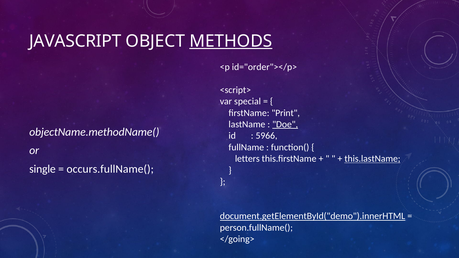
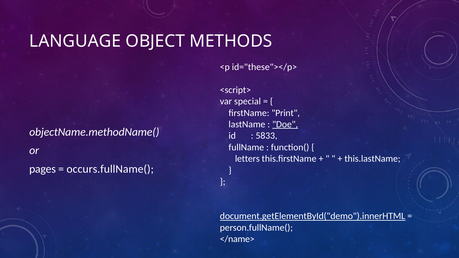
JAVASCRIPT: JAVASCRIPT -> LANGUAGE
METHODS underline: present -> none
id="order"></p>: id="order"></p> -> id="these"></p>
5966: 5966 -> 5833
this.lastName underline: present -> none
single: single -> pages
</going>: </going> -> </name>
